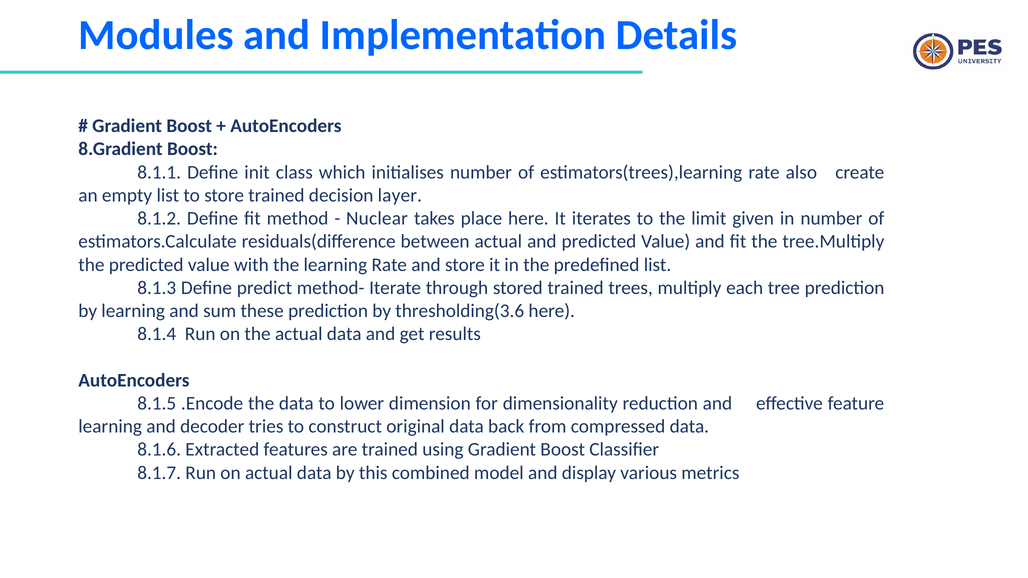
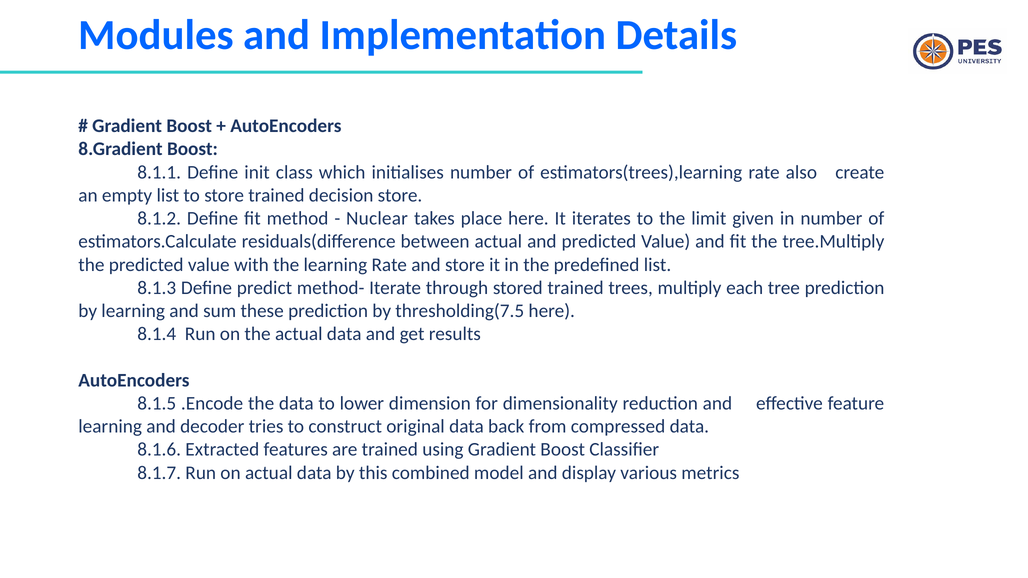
decision layer: layer -> store
thresholding(3.6: thresholding(3.6 -> thresholding(7.5
